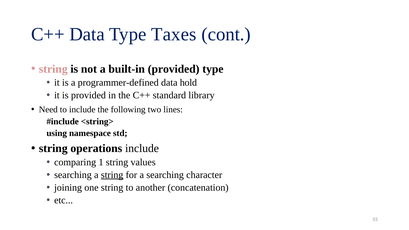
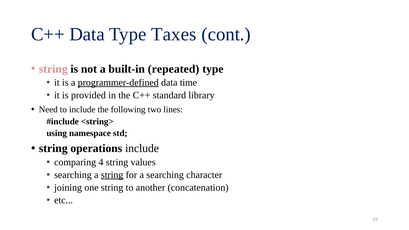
built-in provided: provided -> repeated
programmer-defined underline: none -> present
hold: hold -> time
1: 1 -> 4
